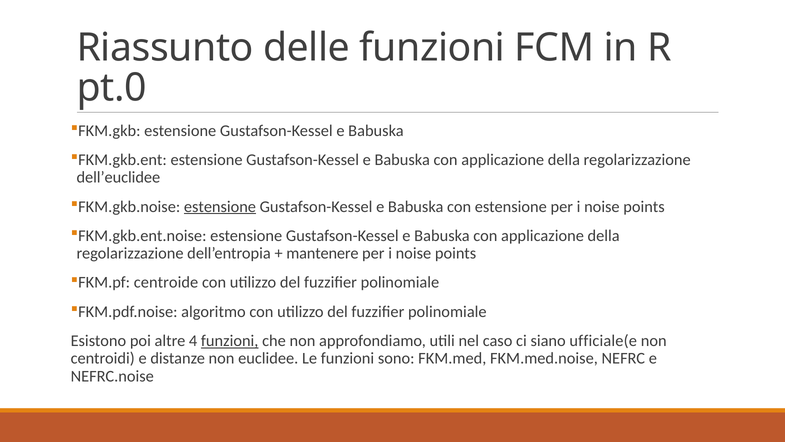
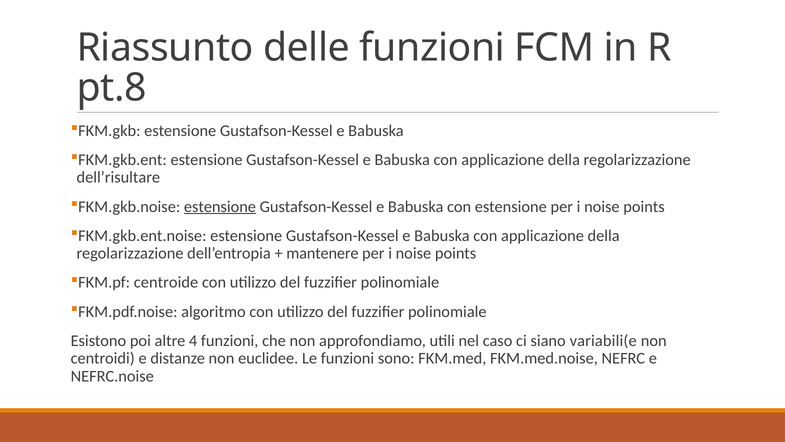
pt.0: pt.0 -> pt.8
dell’euclidee: dell’euclidee -> dell’risultare
funzioni at (230, 341) underline: present -> none
ufficiale(e: ufficiale(e -> variabili(e
